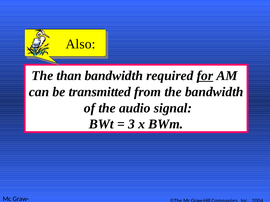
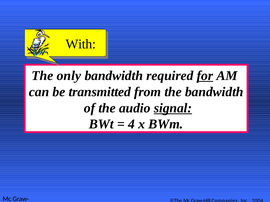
Also: Also -> With
than: than -> only
signal underline: none -> present
3: 3 -> 4
